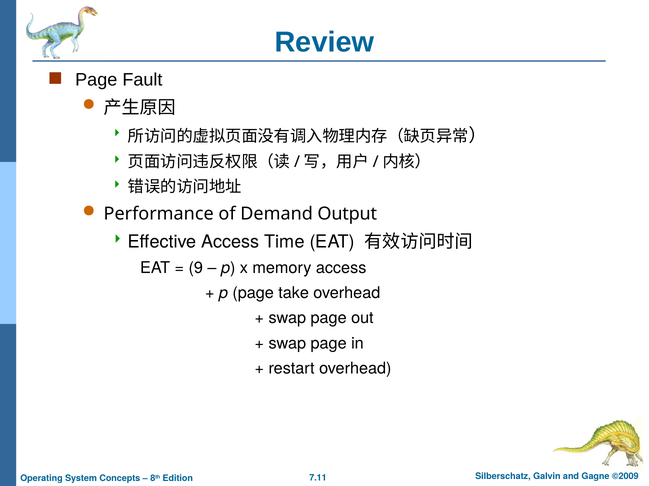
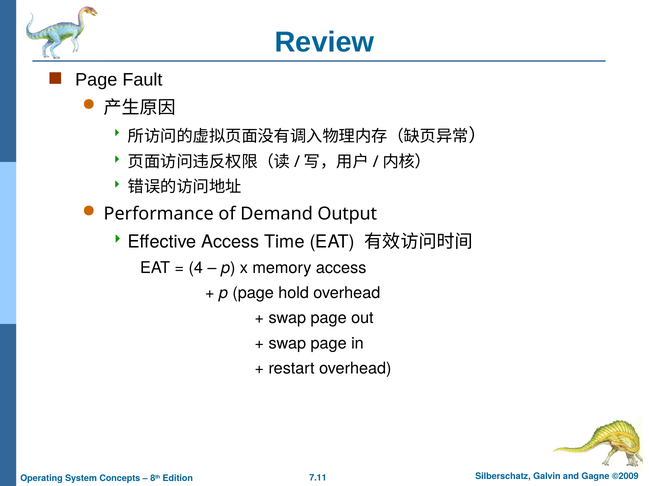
9: 9 -> 4
take: take -> hold
